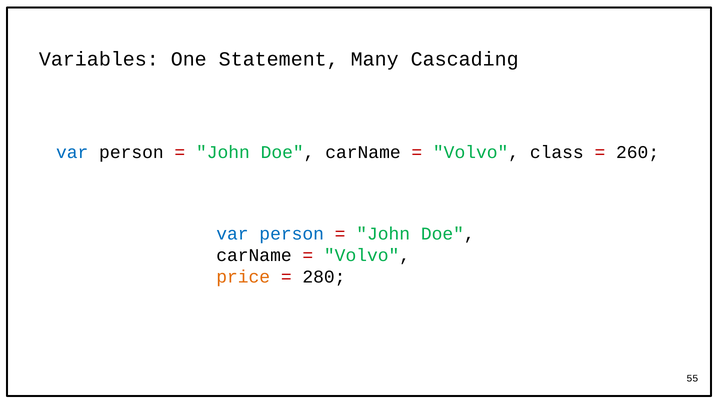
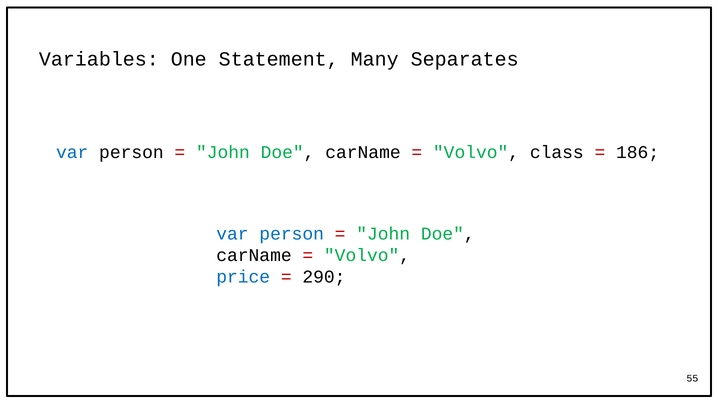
Cascading: Cascading -> Separates
260: 260 -> 186
price colour: orange -> blue
280: 280 -> 290
